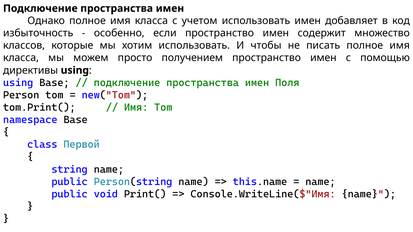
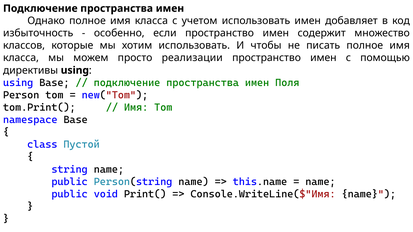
получением: получением -> реализации
Первой: Первой -> Пустой
